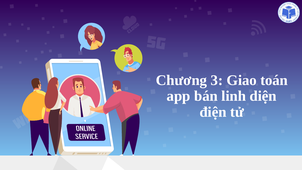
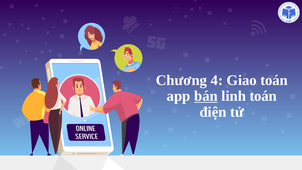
3: 3 -> 4
bán underline: none -> present
linh diện: diện -> toán
